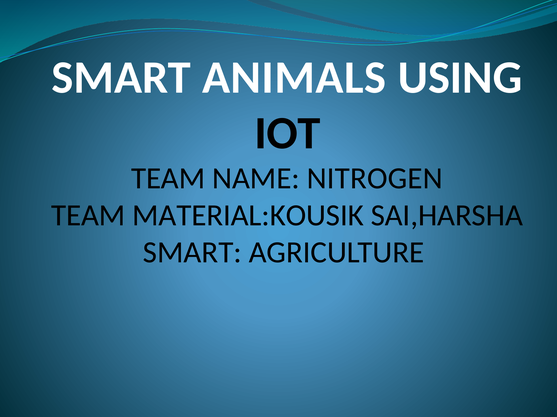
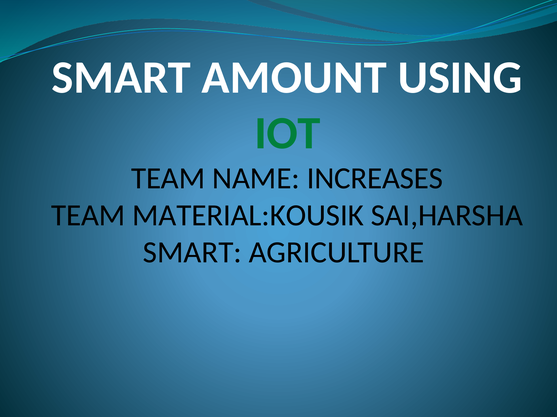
ANIMALS: ANIMALS -> AMOUNT
IOT colour: black -> green
NITROGEN: NITROGEN -> INCREASES
